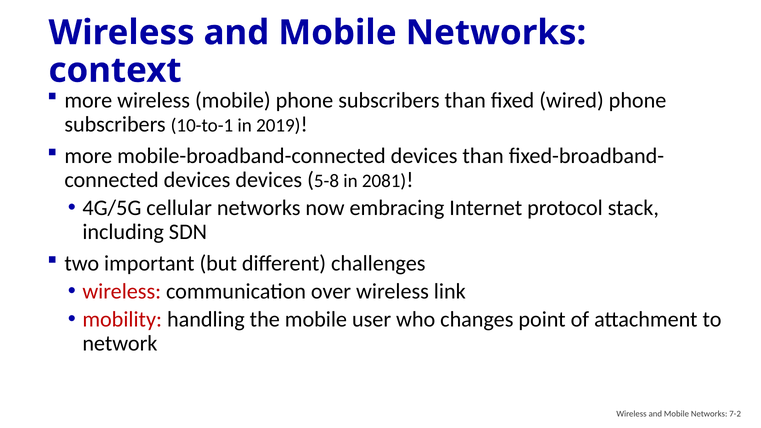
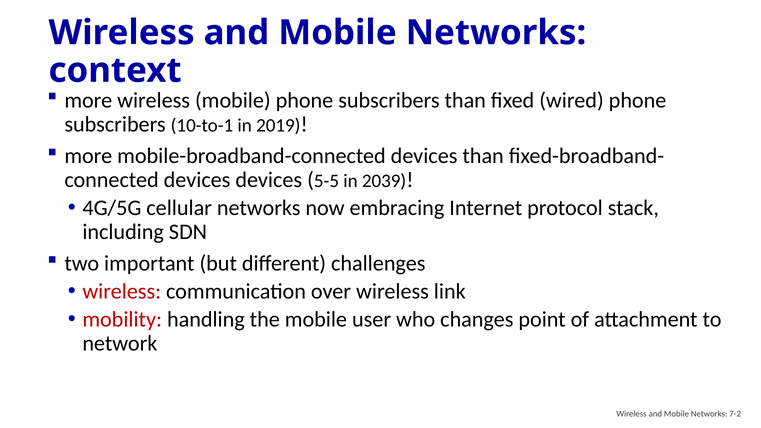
5-8: 5-8 -> 5-5
2081: 2081 -> 2039
